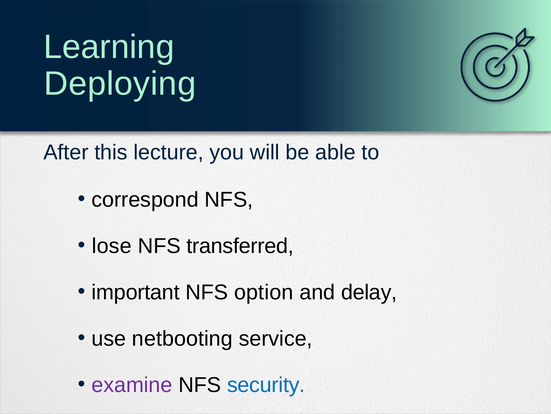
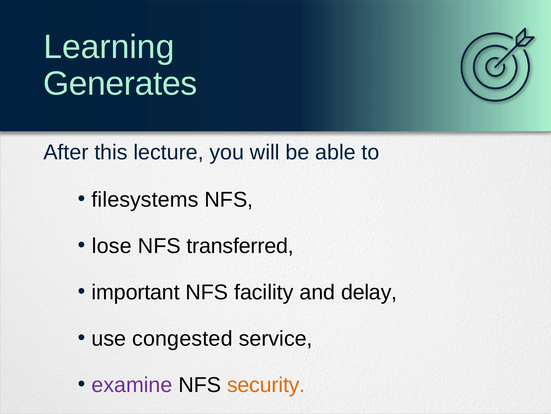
Deploying: Deploying -> Generates
correspond: correspond -> filesystems
option: option -> facility
netbooting: netbooting -> congested
security colour: blue -> orange
